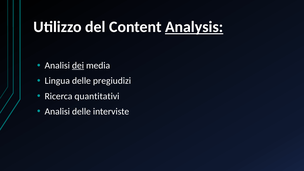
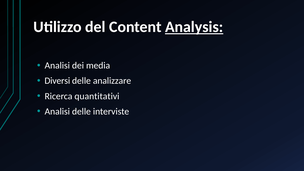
dei underline: present -> none
Lingua: Lingua -> Diversi
pregiudizi: pregiudizi -> analizzare
